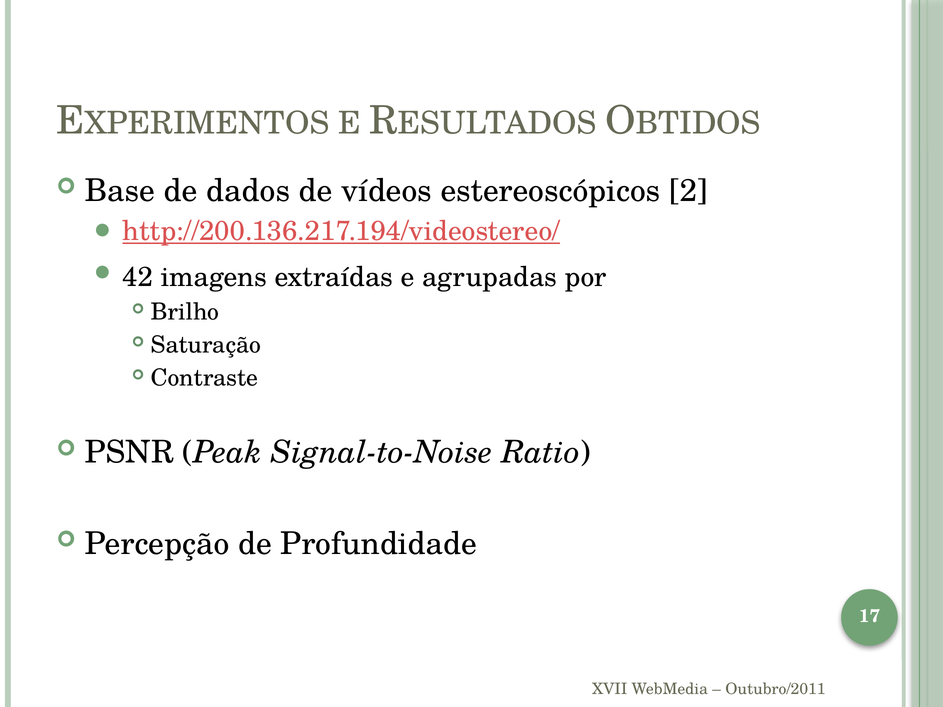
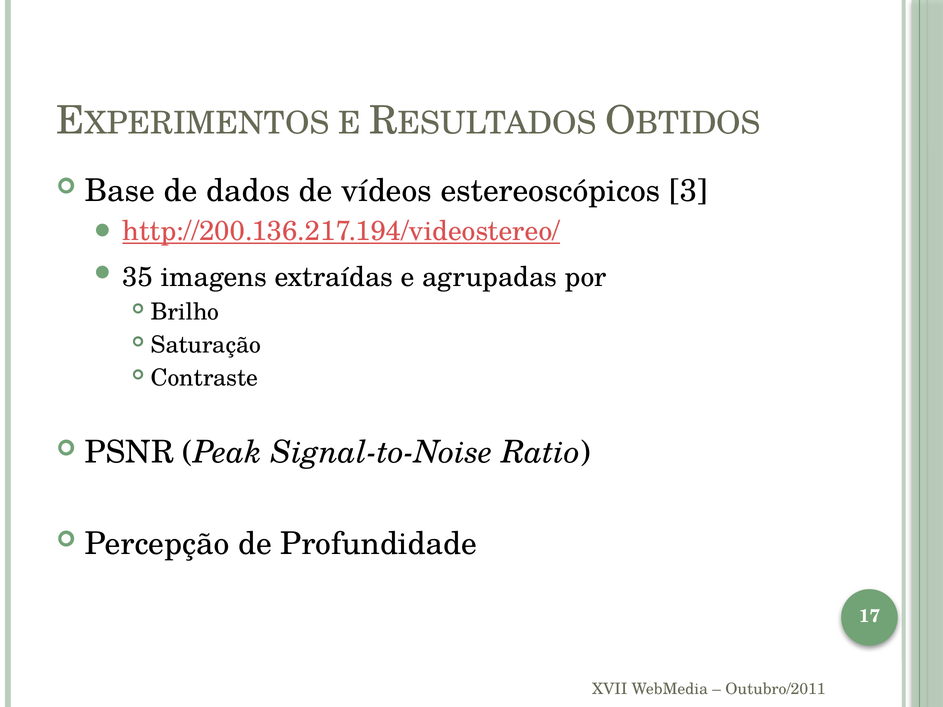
2: 2 -> 3
42: 42 -> 35
